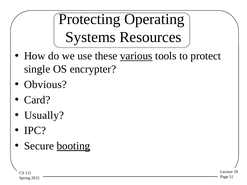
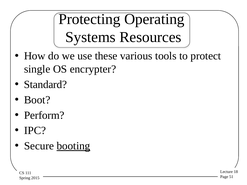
various underline: present -> none
Obvious: Obvious -> Standard
Card: Card -> Boot
Usually: Usually -> Perform
